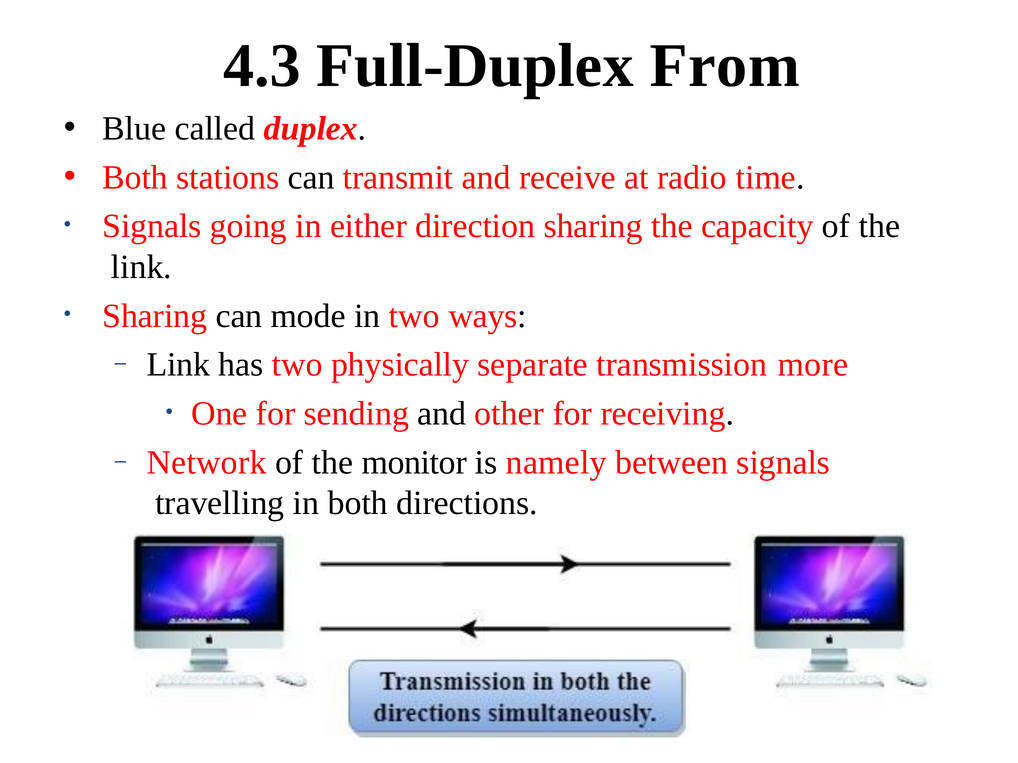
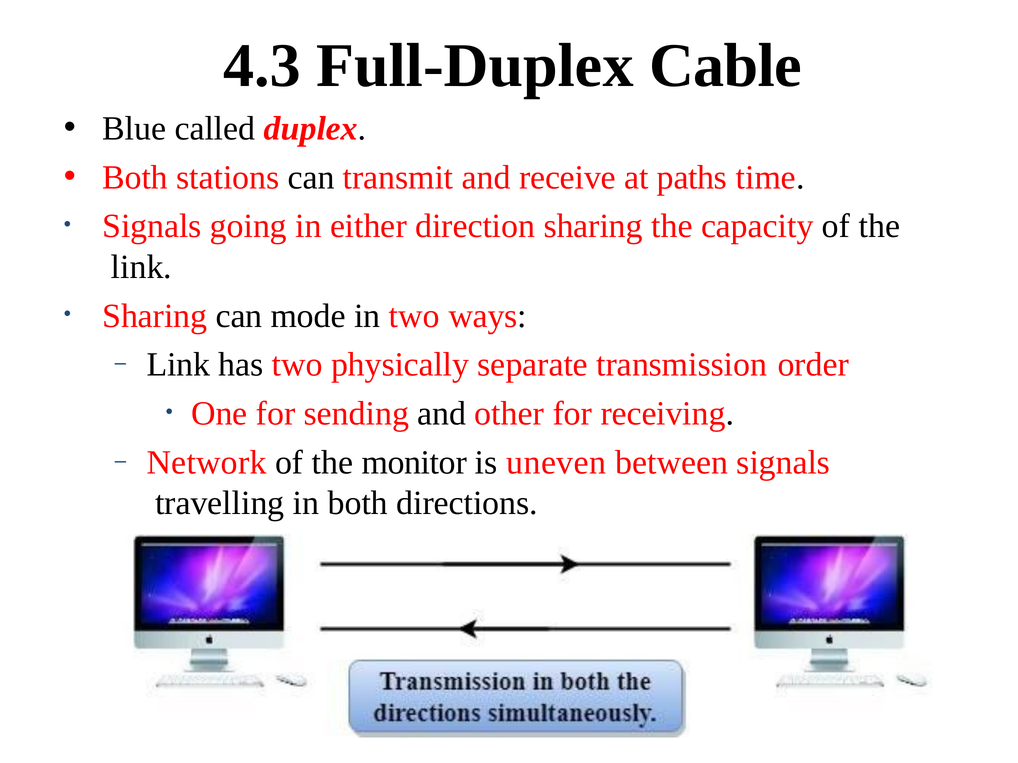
From: From -> Cable
radio: radio -> paths
more: more -> order
namely: namely -> uneven
